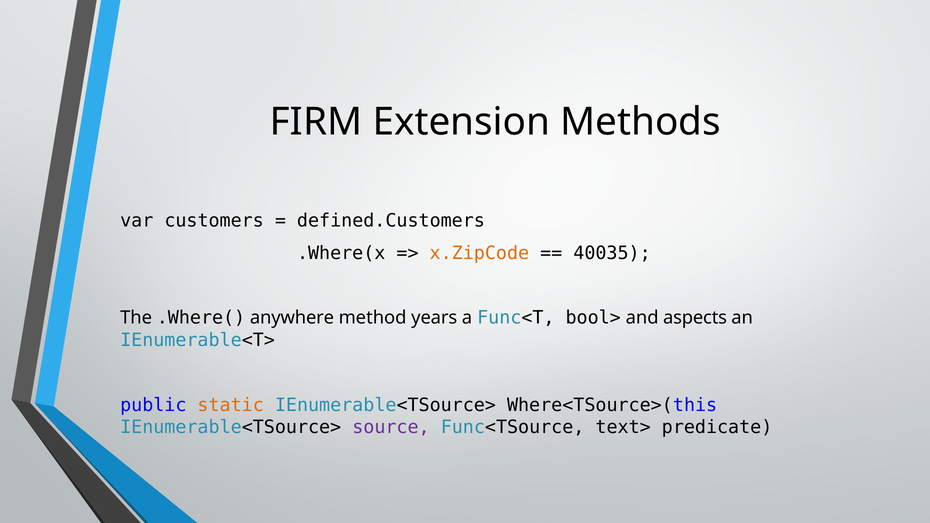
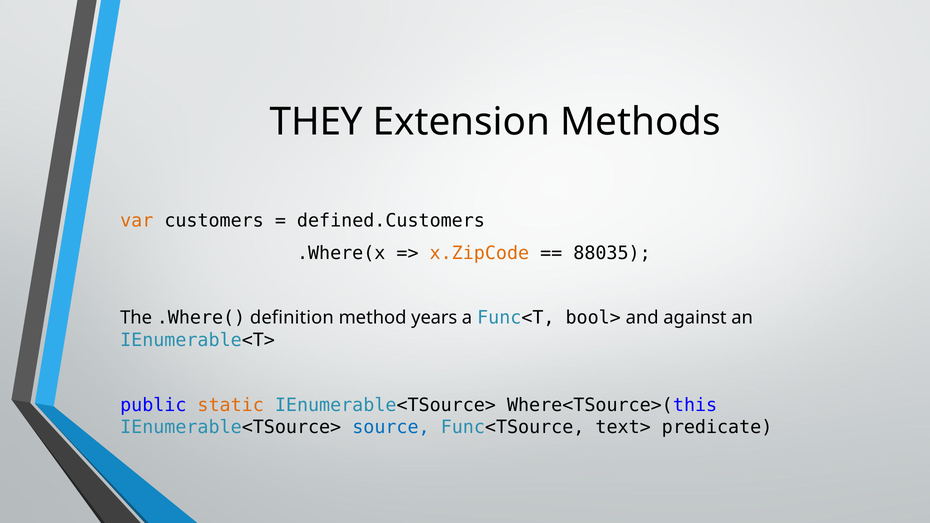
FIRM: FIRM -> THEY
var colour: black -> orange
40035: 40035 -> 88035
anywhere: anywhere -> definition
aspects: aspects -> against
source colour: purple -> blue
